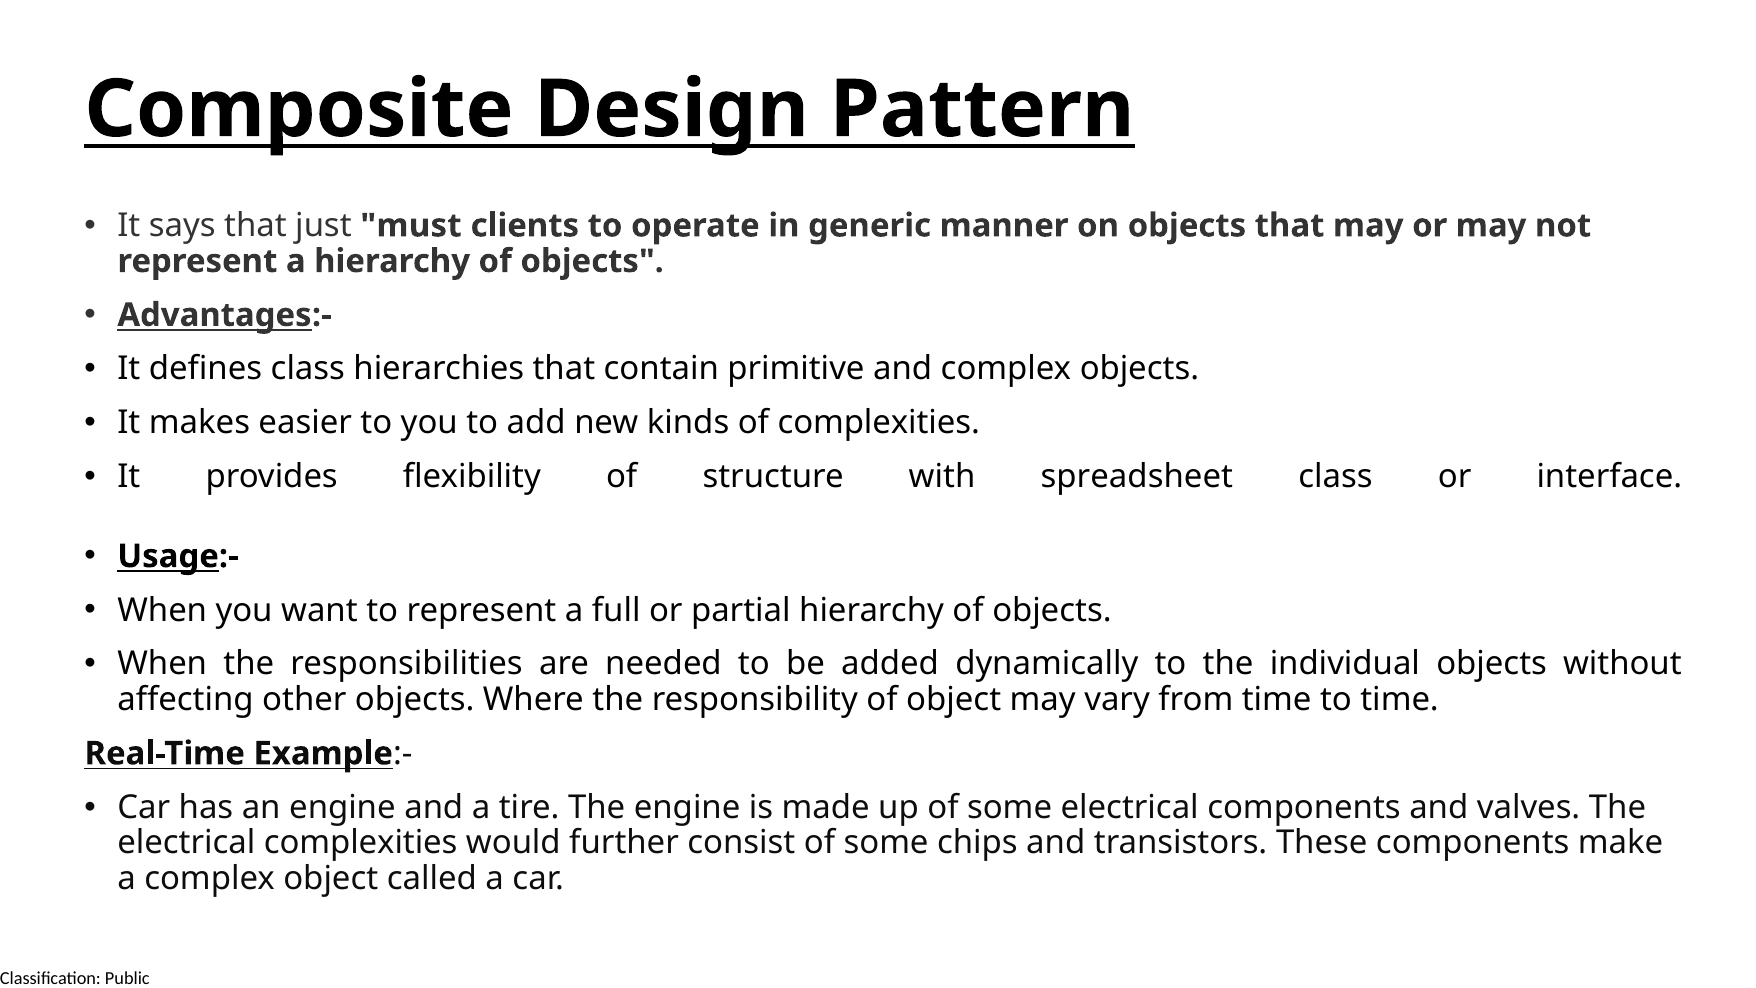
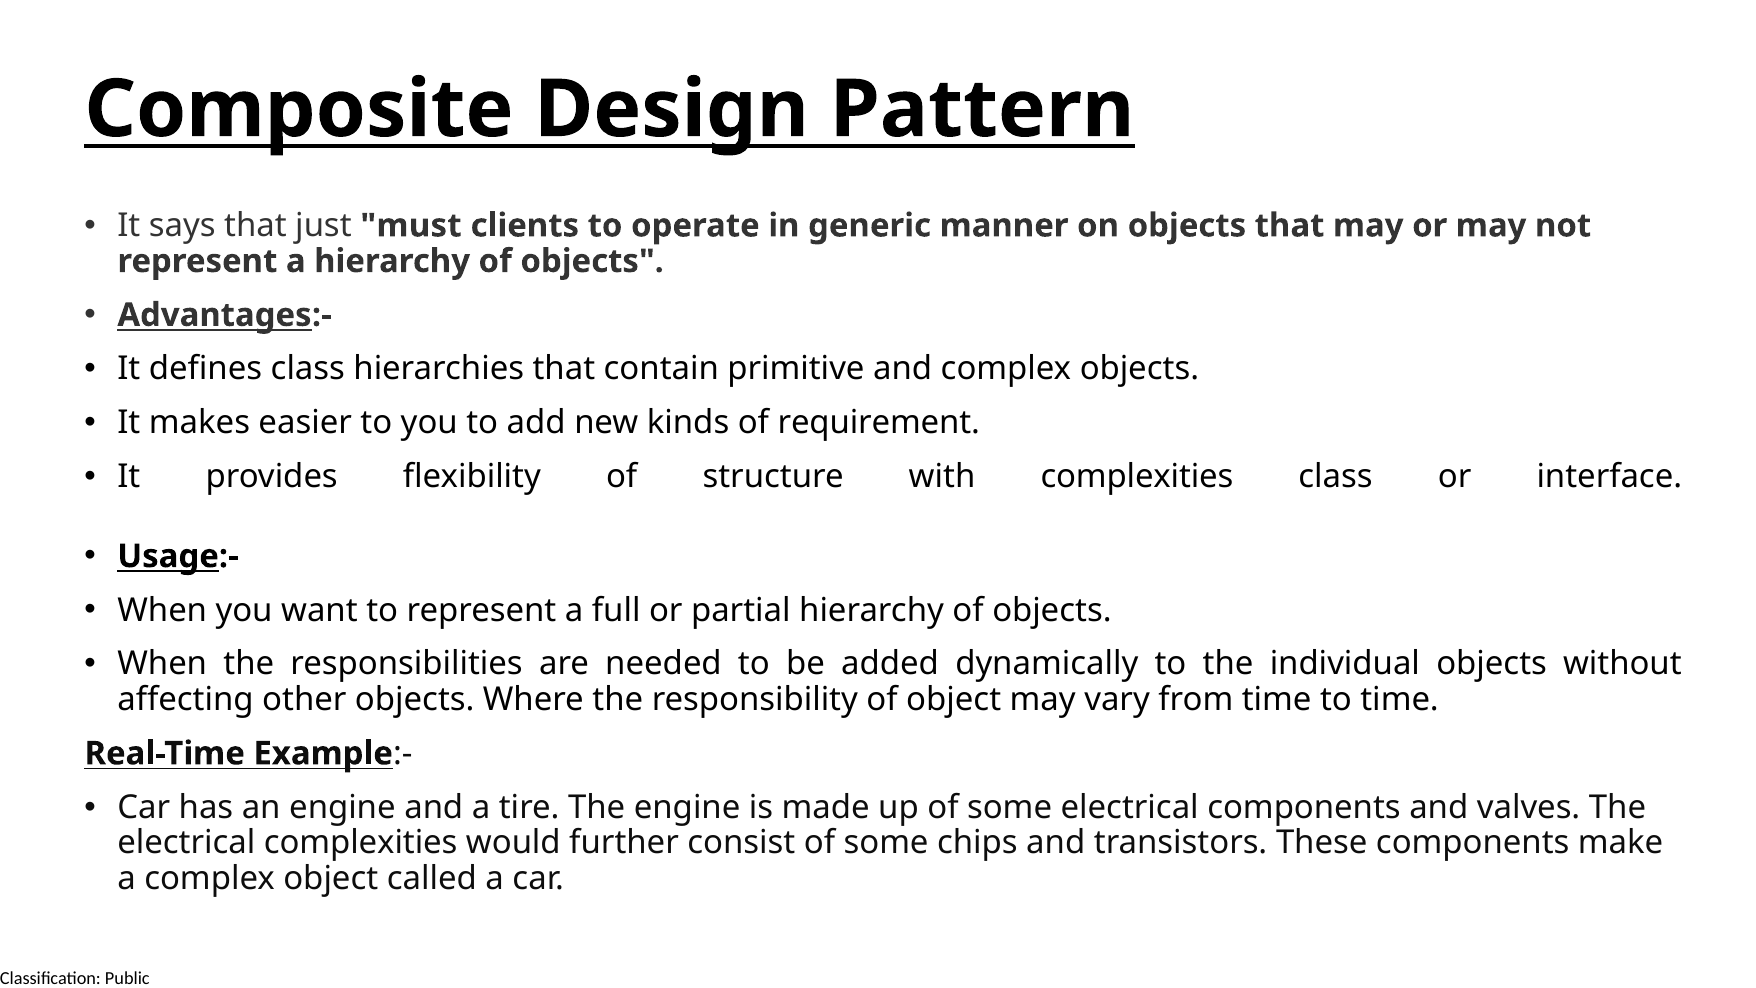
of complexities: complexities -> requirement
with spreadsheet: spreadsheet -> complexities
